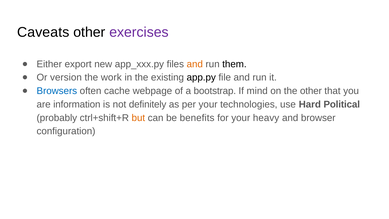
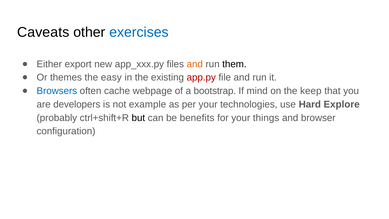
exercises colour: purple -> blue
version: version -> themes
work: work -> easy
app.py colour: black -> red
the other: other -> keep
information: information -> developers
definitely: definitely -> example
Political: Political -> Explore
but colour: orange -> black
heavy: heavy -> things
